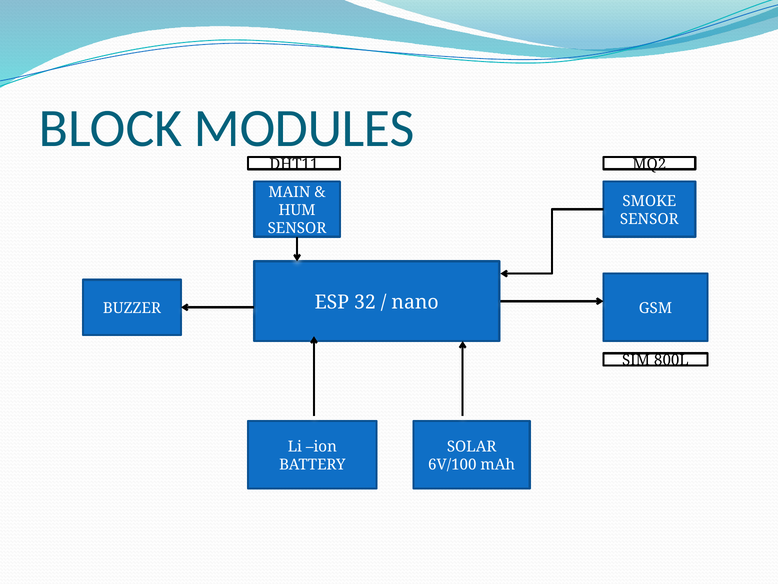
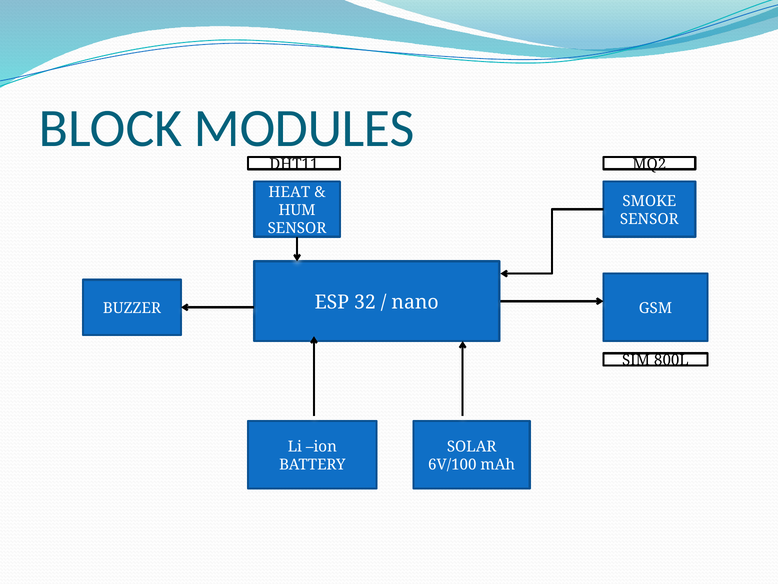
MAIN: MAIN -> HEAT
